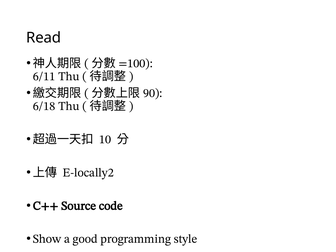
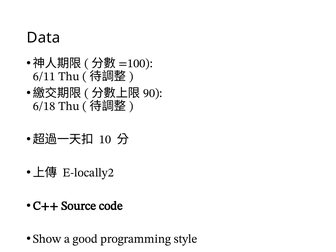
Read: Read -> Data
